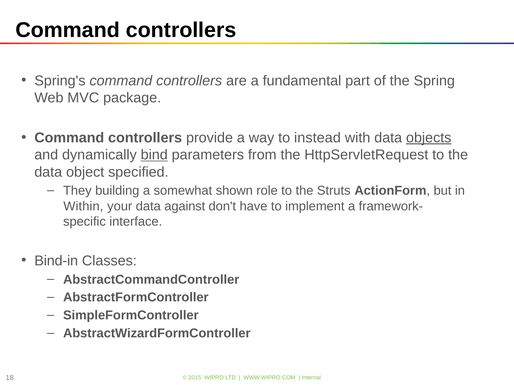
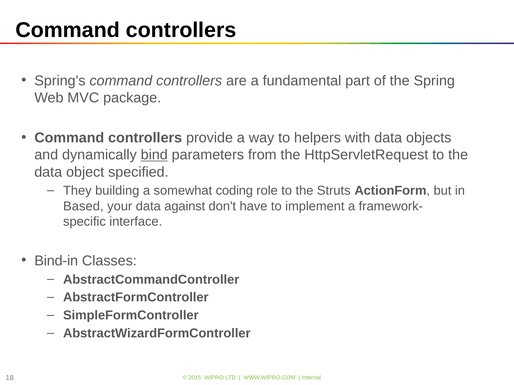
instead: instead -> helpers
objects underline: present -> none
shown: shown -> coding
Within: Within -> Based
